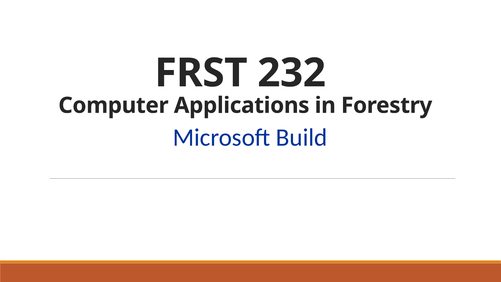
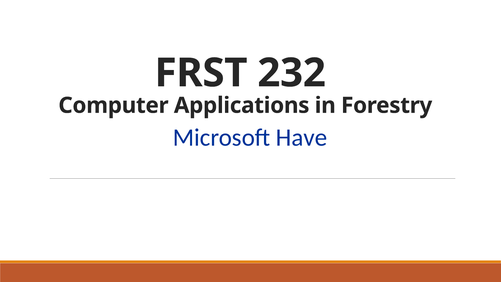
Build: Build -> Have
